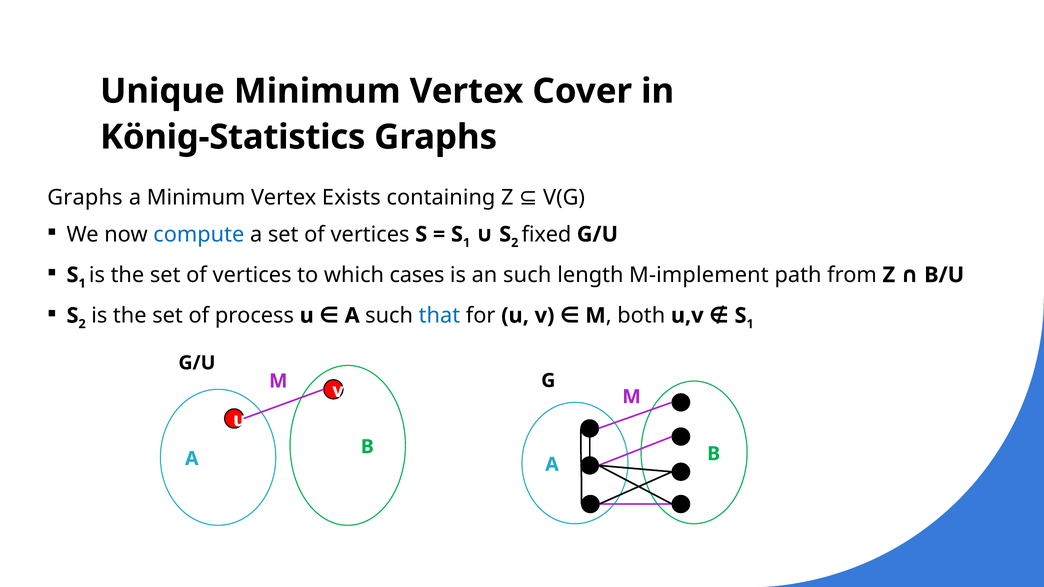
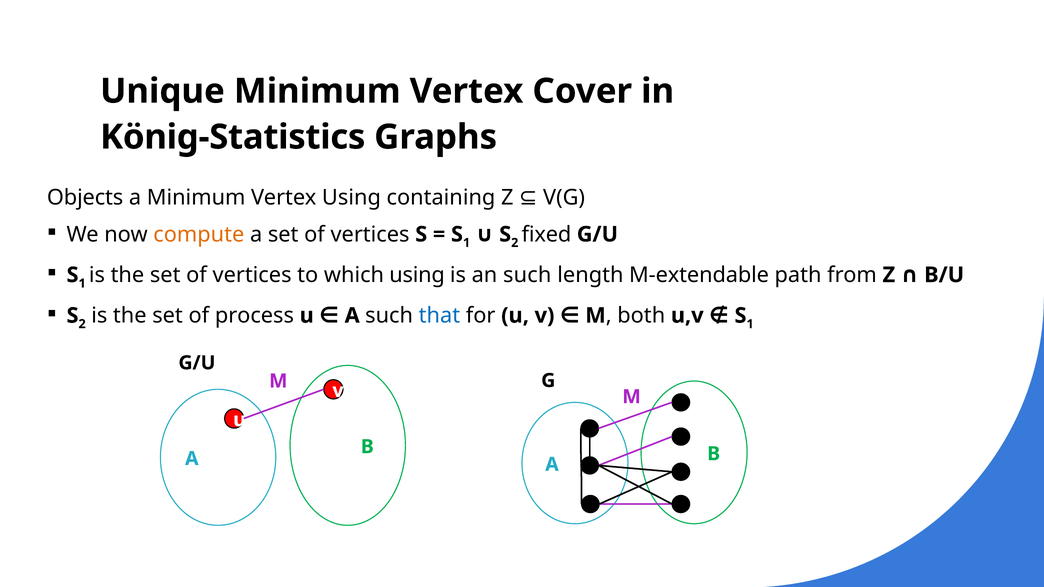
Graphs at (85, 197): Graphs -> Objects
Vertex Exists: Exists -> Using
compute colour: blue -> orange
which cases: cases -> using
M-implement: M-implement -> M-extendable
